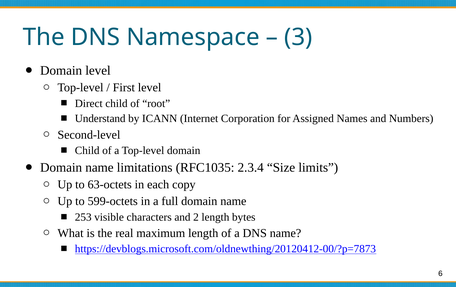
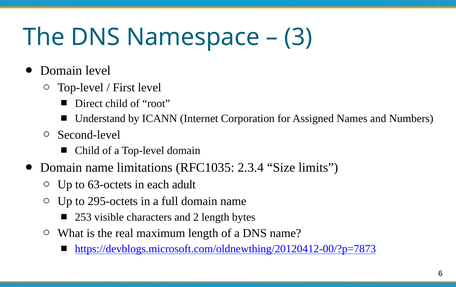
copy: copy -> adult
599-octets: 599-octets -> 295-octets
